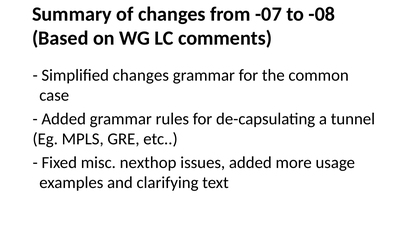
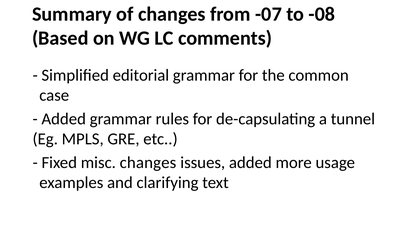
Simplified changes: changes -> editorial
misc nexthop: nexthop -> changes
